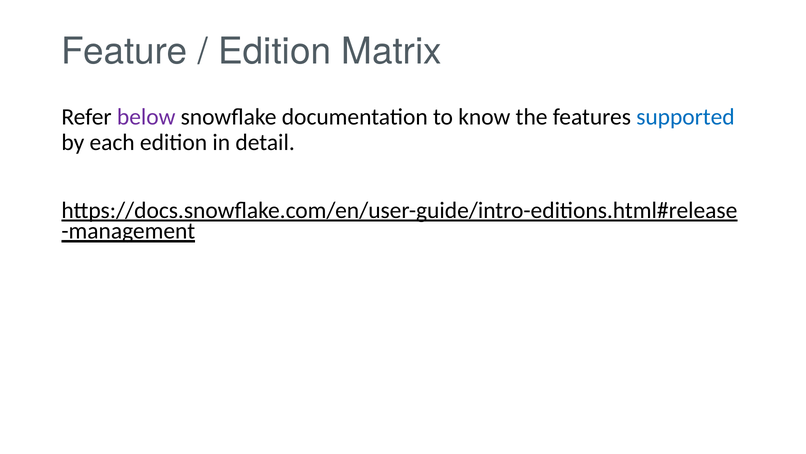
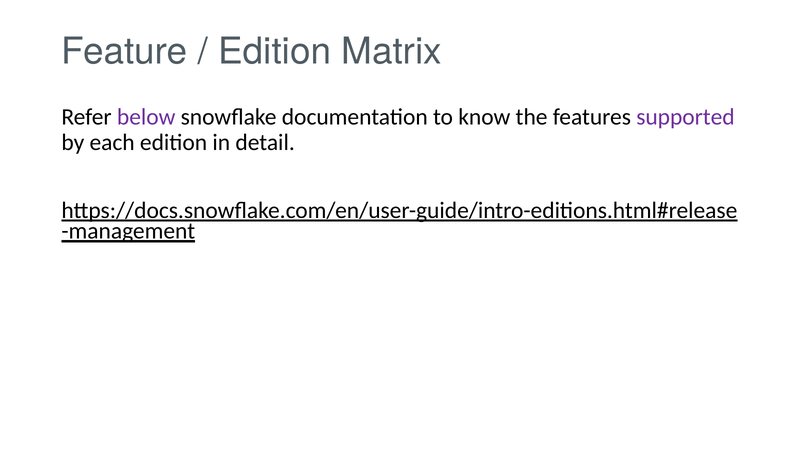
supported colour: blue -> purple
